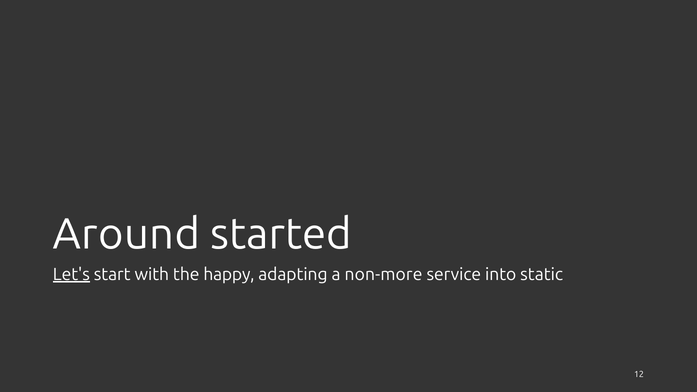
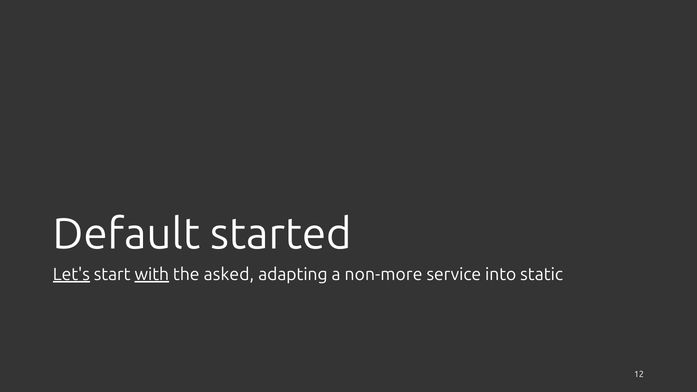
Around: Around -> Default
with underline: none -> present
happy: happy -> asked
